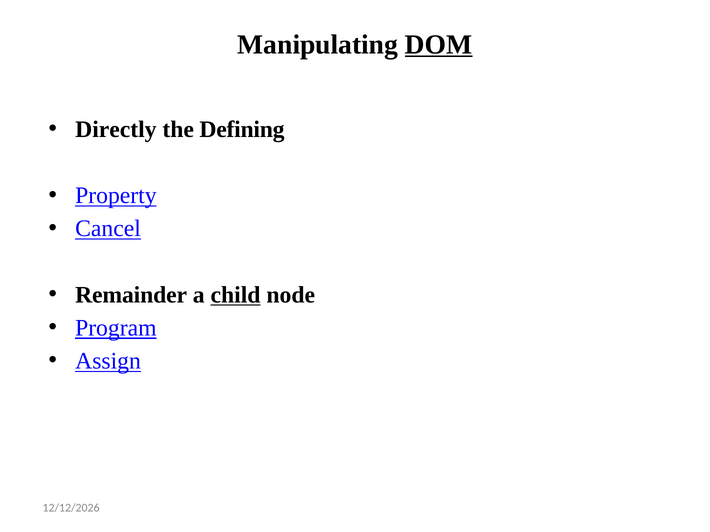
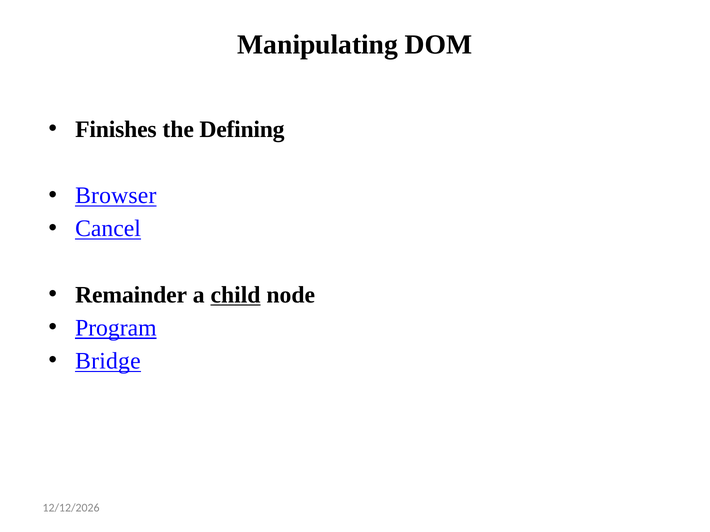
DOM underline: present -> none
Directly: Directly -> Finishes
Property: Property -> Browser
Assign: Assign -> Bridge
